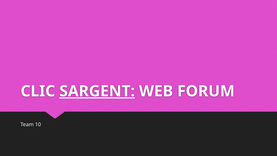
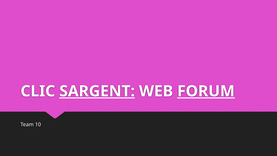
FORUM underline: none -> present
